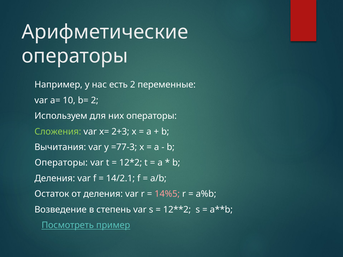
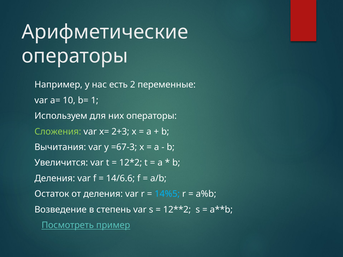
b= 2: 2 -> 1
=77-3: =77-3 -> =67-3
Операторы at (61, 163): Операторы -> Увеличится
14/2.1: 14/2.1 -> 14/6.6
14%5 colour: pink -> light blue
